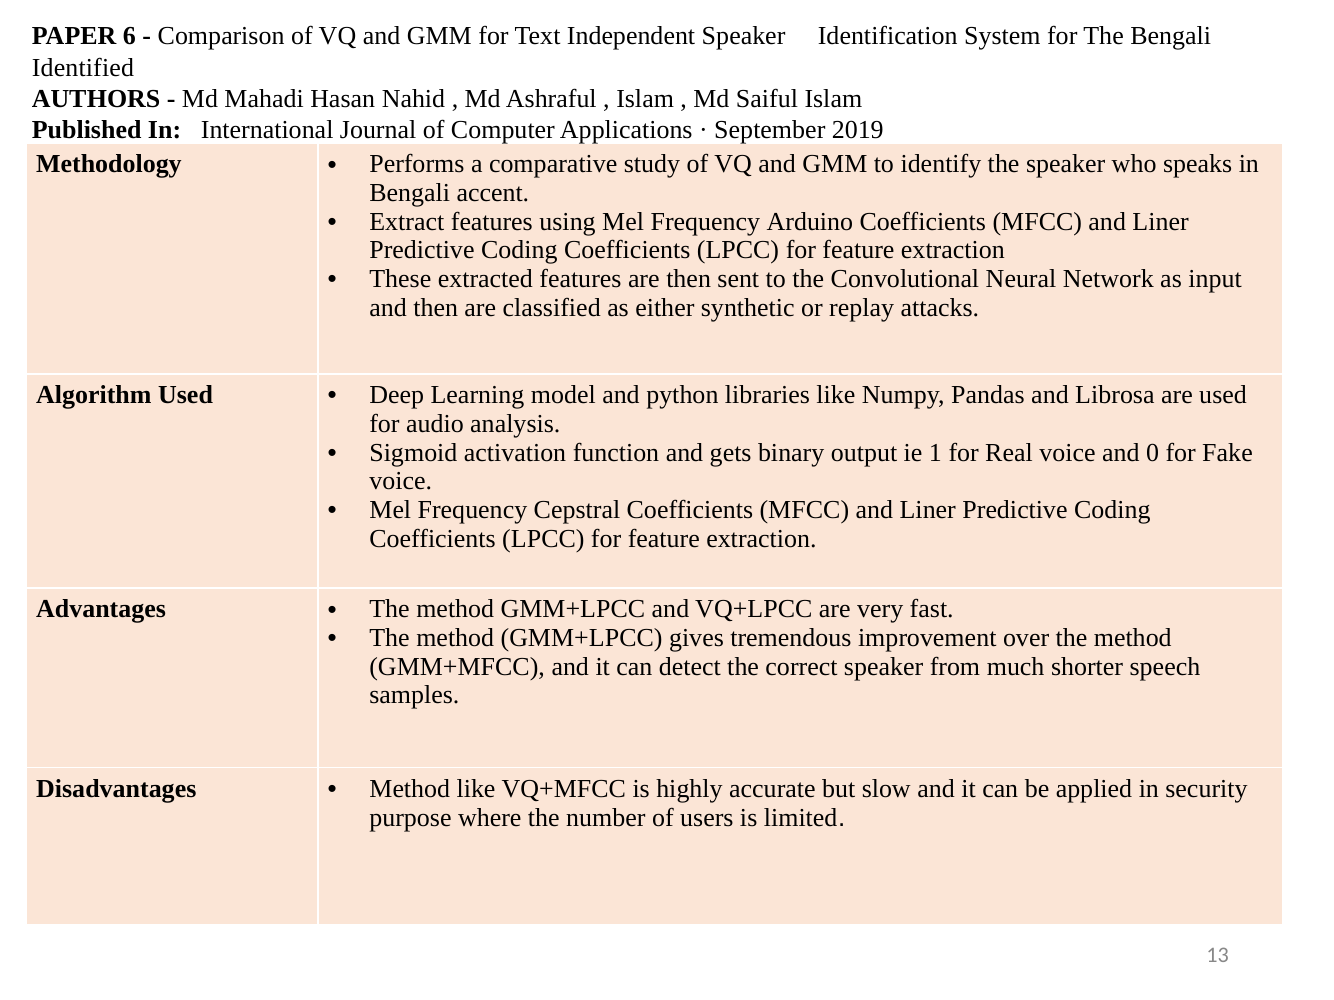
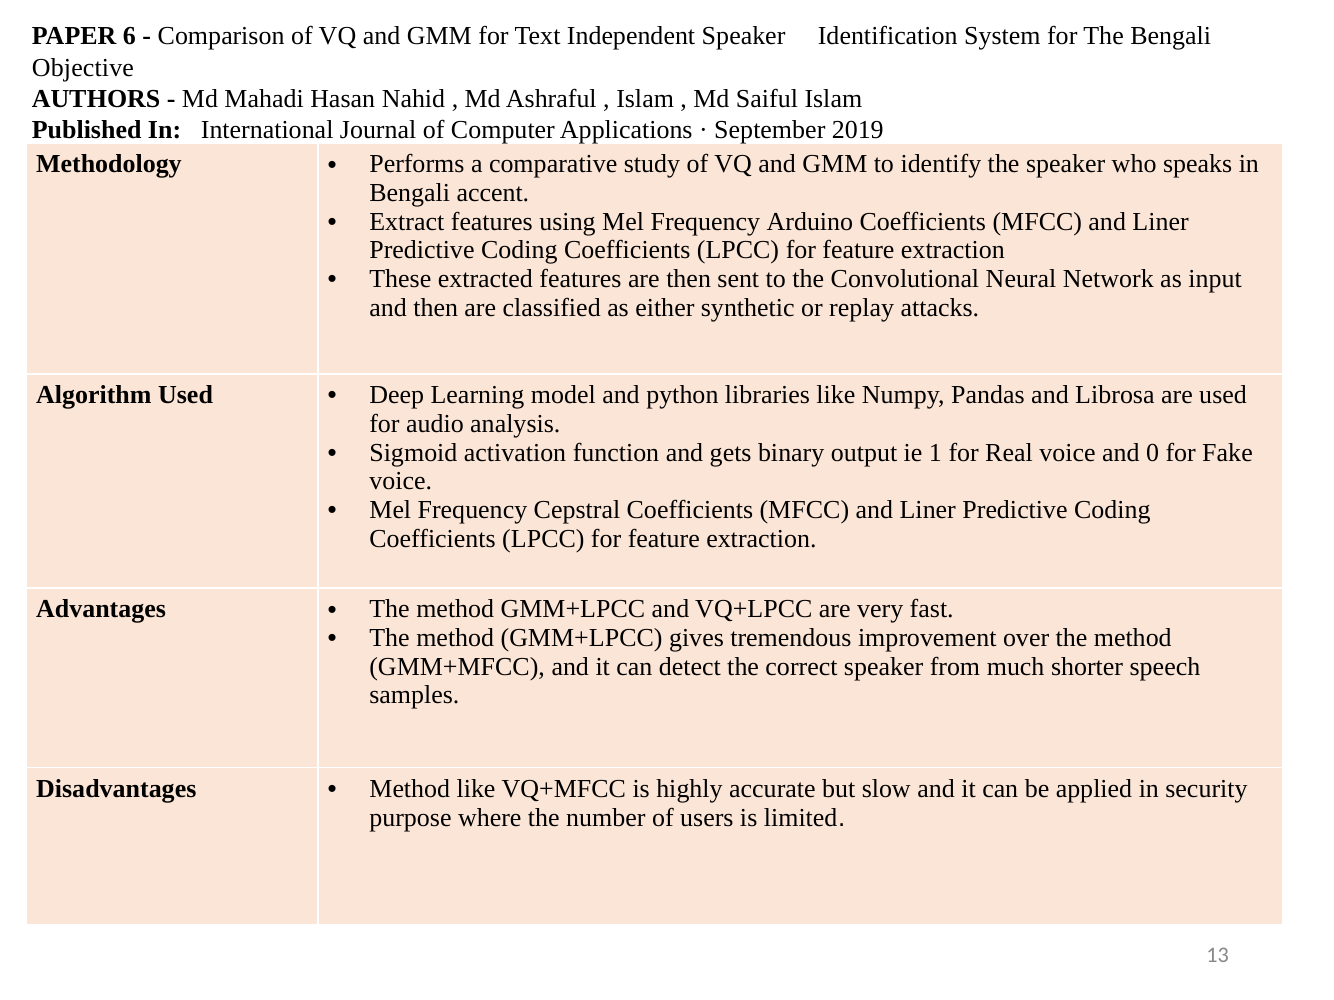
Identified: Identified -> Objective
